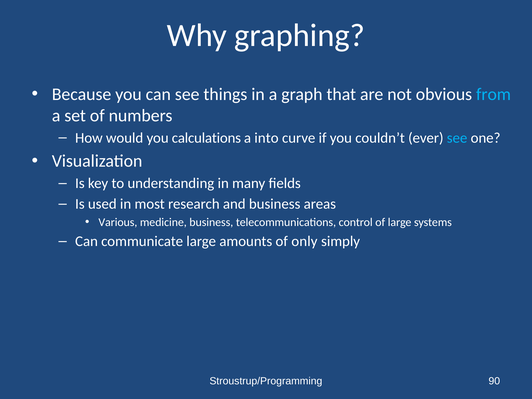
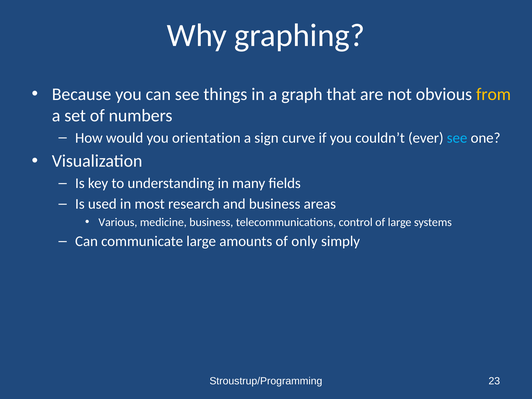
from colour: light blue -> yellow
calculations: calculations -> orientation
into: into -> sign
90: 90 -> 23
